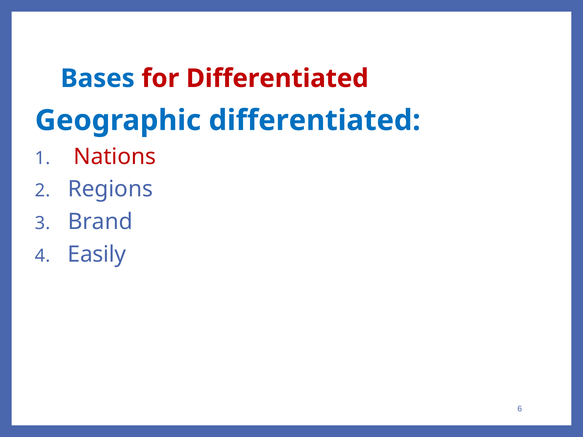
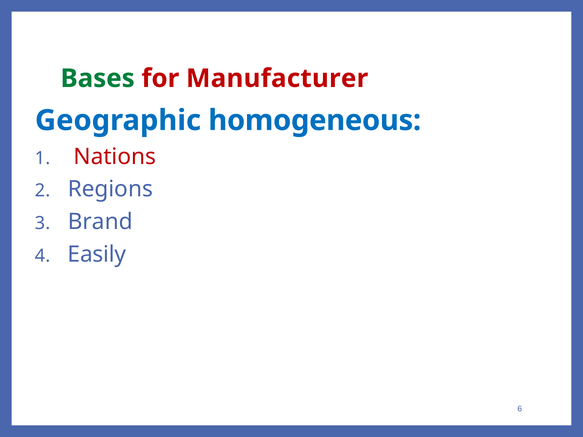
Bases colour: blue -> green
for Differentiated: Differentiated -> Manufacturer
Geographic differentiated: differentiated -> homogeneous
